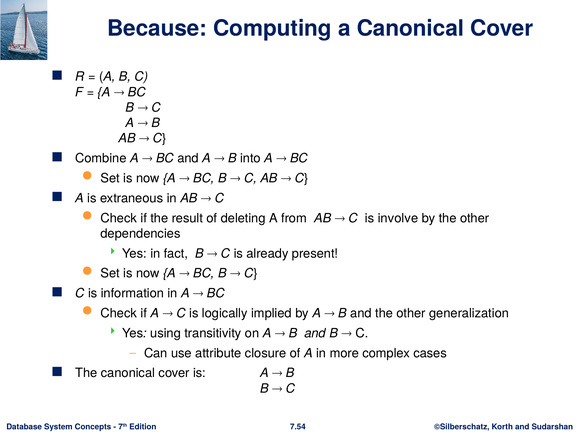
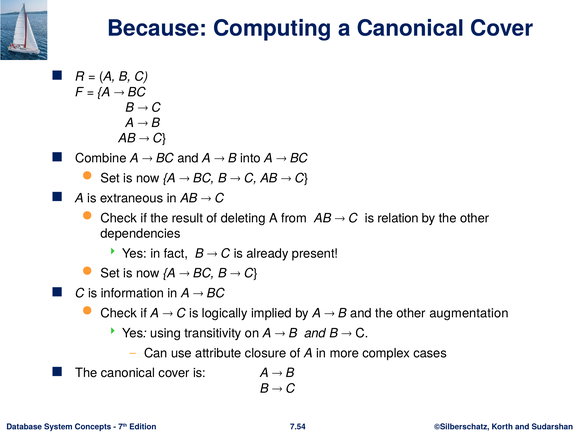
involve: involve -> relation
generalization: generalization -> augmentation
